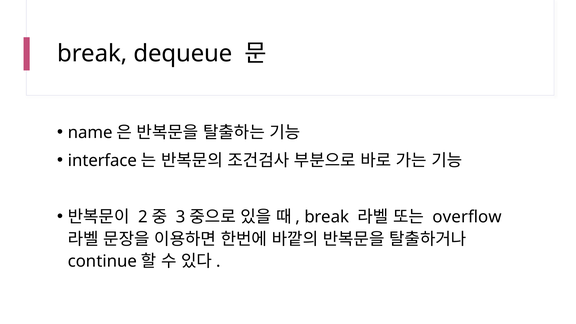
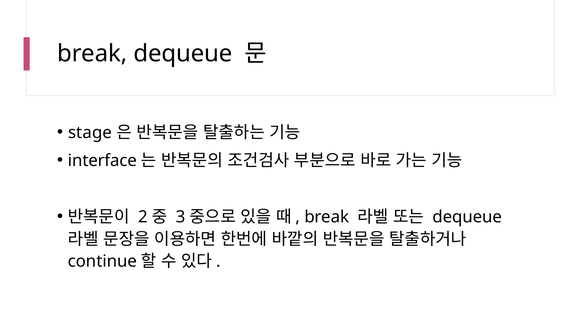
name: name -> stage
overflow at (467, 217): overflow -> dequeue
